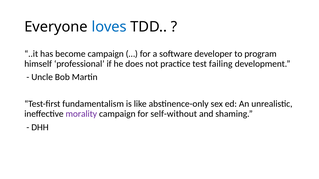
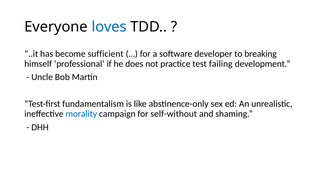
become campaign: campaign -> sufficient
program: program -> breaking
morality colour: purple -> blue
